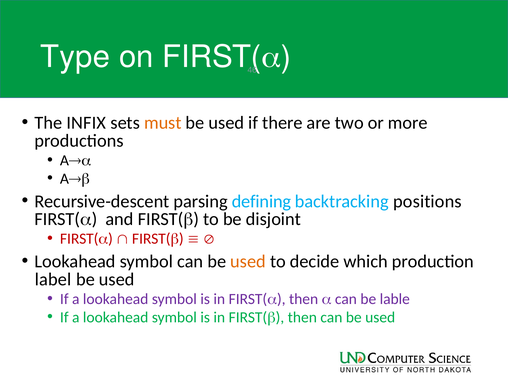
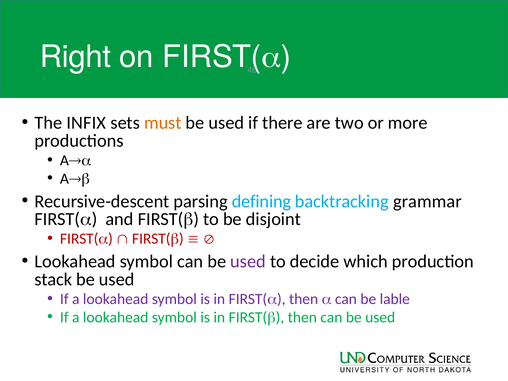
Type: Type -> Right
positions: positions -> grammar
used at (248, 262) colour: orange -> purple
label: label -> stack
